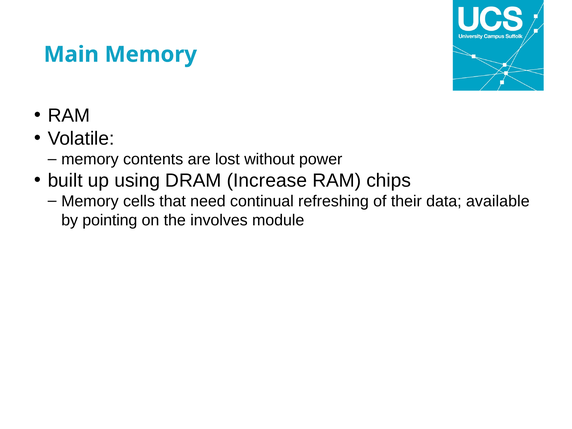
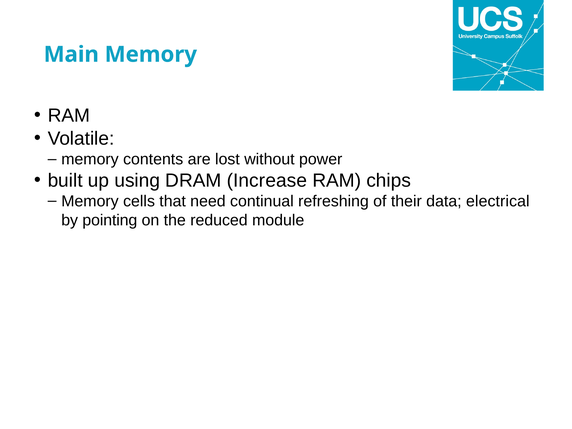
available: available -> electrical
involves: involves -> reduced
